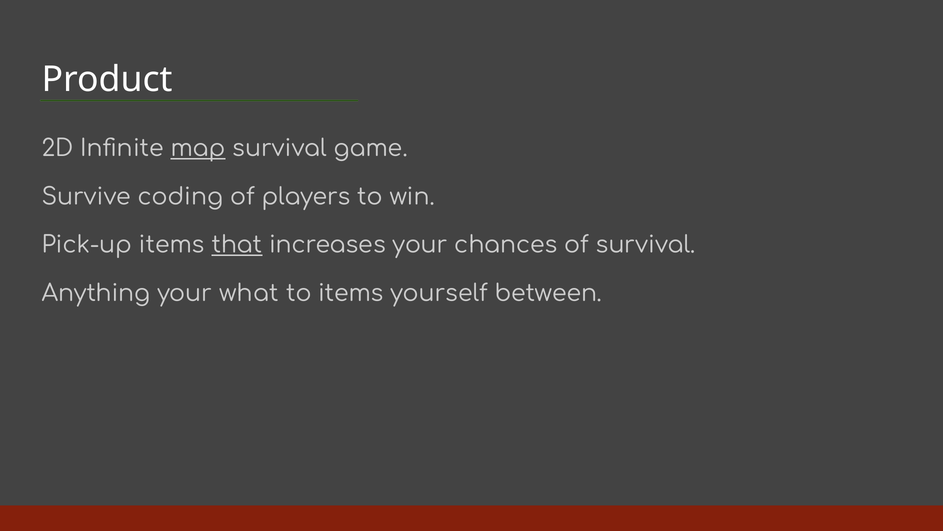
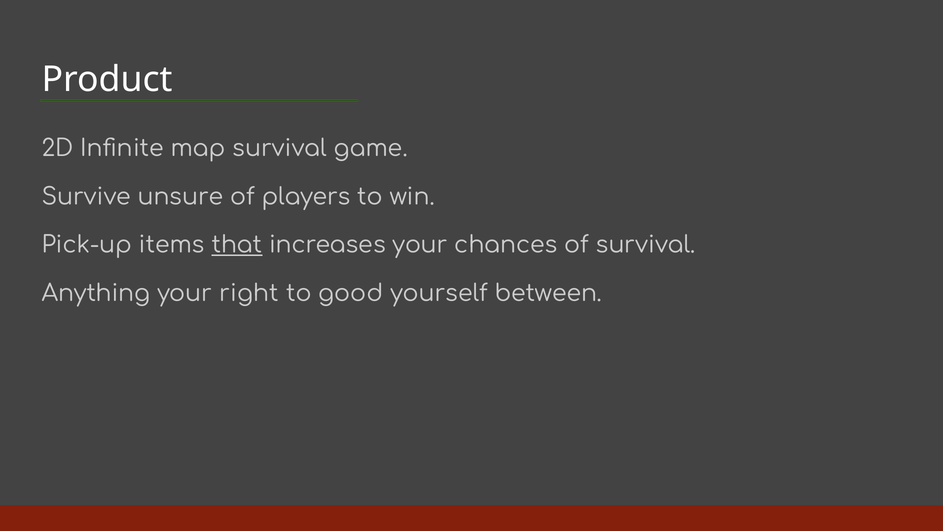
map underline: present -> none
coding: coding -> unsure
what: what -> right
to items: items -> good
